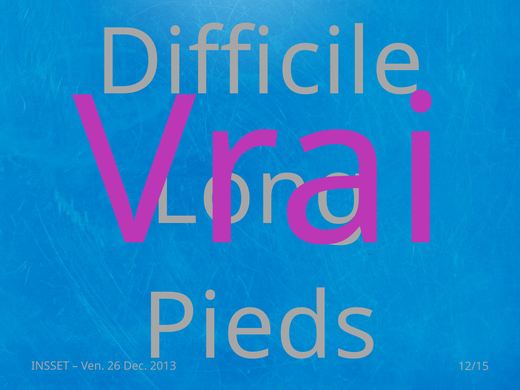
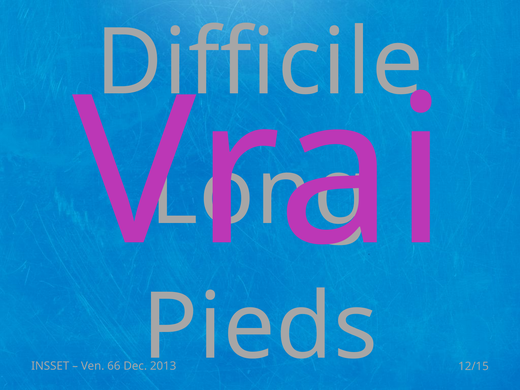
26: 26 -> 66
